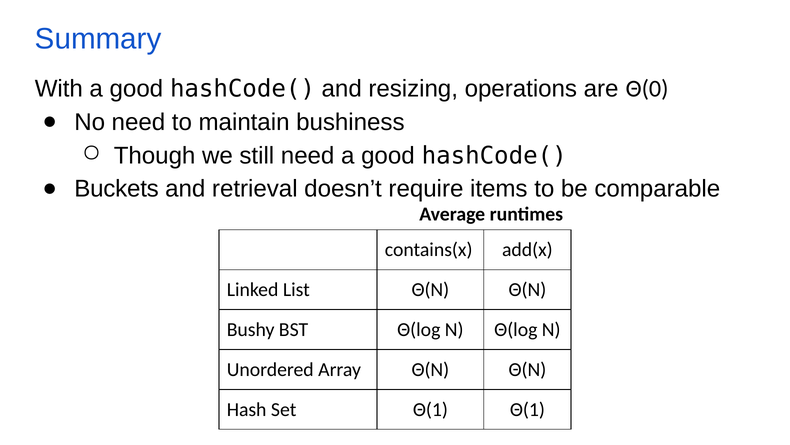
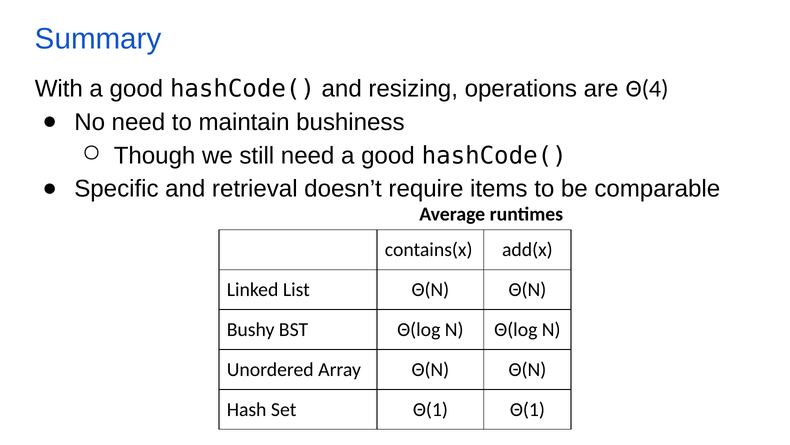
Θ(0: Θ(0 -> Θ(4
Buckets: Buckets -> Specific
